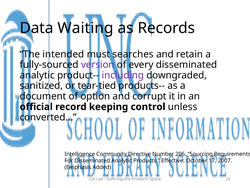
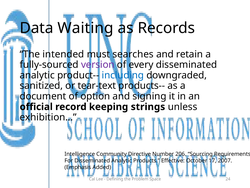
including colour: purple -> blue
tear-tied: tear-tied -> tear-text
corrupt: corrupt -> signing
control: control -> strings
converted…: converted… -> exhibition…
